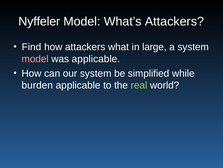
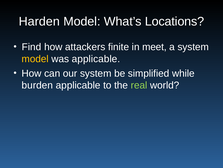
Nyffeler: Nyffeler -> Harden
What’s Attackers: Attackers -> Locations
what: what -> finite
large: large -> meet
model at (35, 59) colour: pink -> yellow
